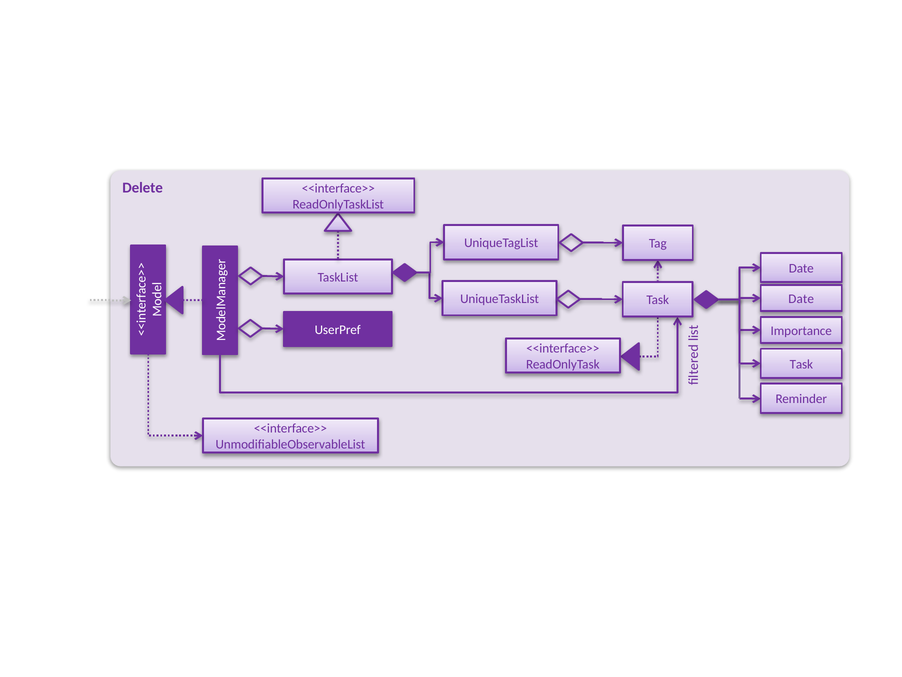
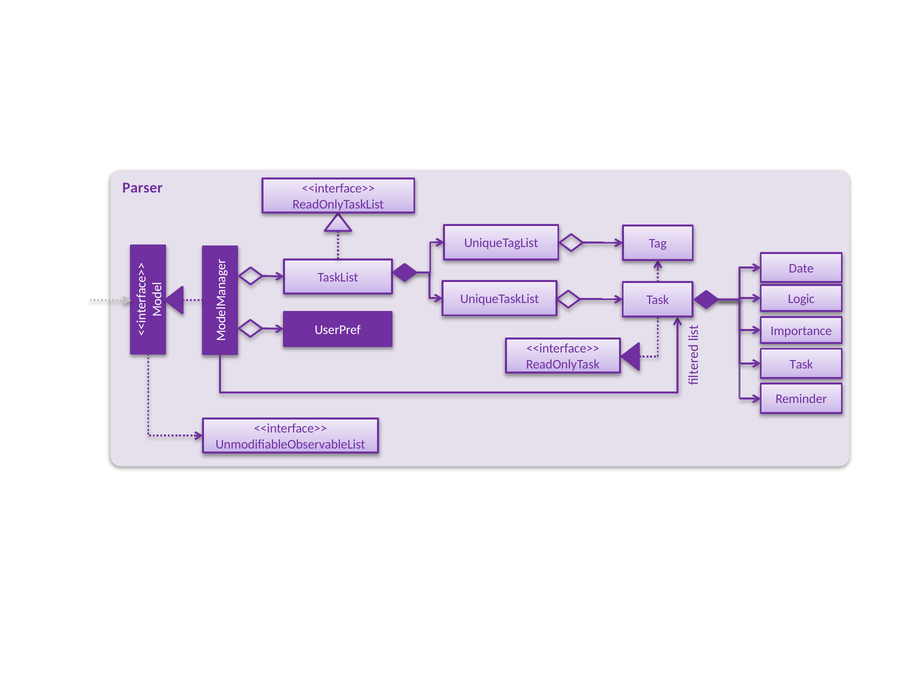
Delete: Delete -> Parser
Date at (801, 299): Date -> Logic
